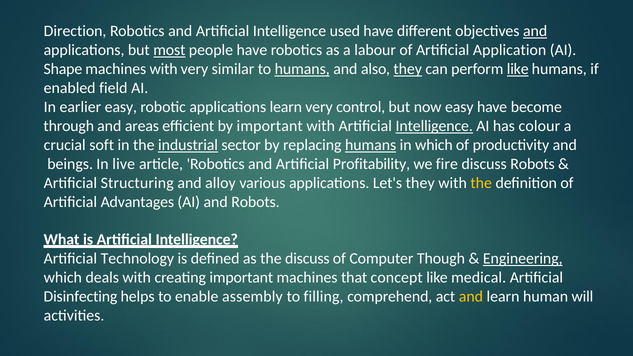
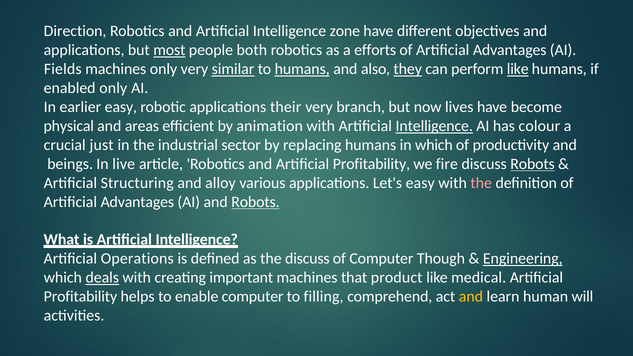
used: used -> zone
and at (535, 31) underline: present -> none
people have: have -> both
labour: labour -> efforts
Application at (510, 50): Application -> Advantages
Shape: Shape -> Fields
machines with: with -> only
similar underline: none -> present
enabled field: field -> only
applications learn: learn -> their
control: control -> branch
now easy: easy -> lives
through: through -> physical
by important: important -> animation
soft: soft -> just
industrial underline: present -> none
humans at (371, 145) underline: present -> none
Robots at (533, 164) underline: none -> present
Let's they: they -> easy
the at (481, 183) colour: yellow -> pink
Robots at (255, 202) underline: none -> present
Technology: Technology -> Operations
deals underline: none -> present
concept: concept -> product
Disinfecting at (80, 297): Disinfecting -> Profitability
enable assembly: assembly -> computer
